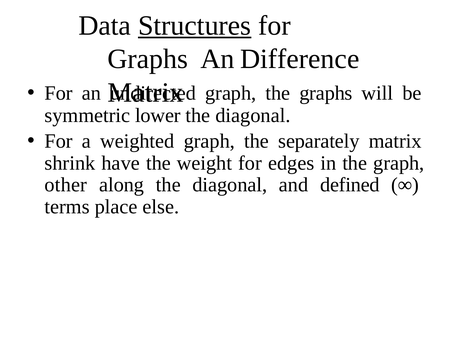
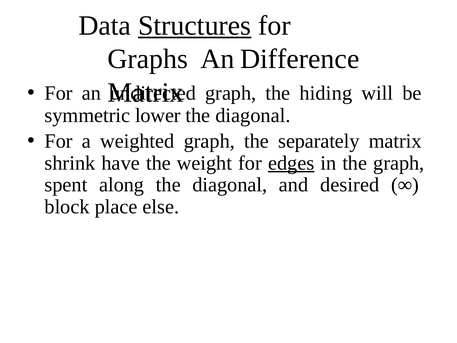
the graphs: graphs -> hiding
edges underline: none -> present
other: other -> spent
defined: defined -> desired
terms: terms -> block
